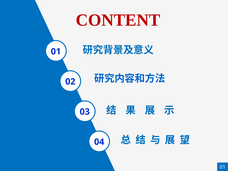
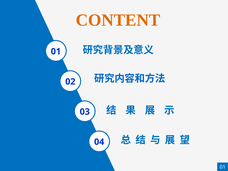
CONTENT colour: red -> orange
